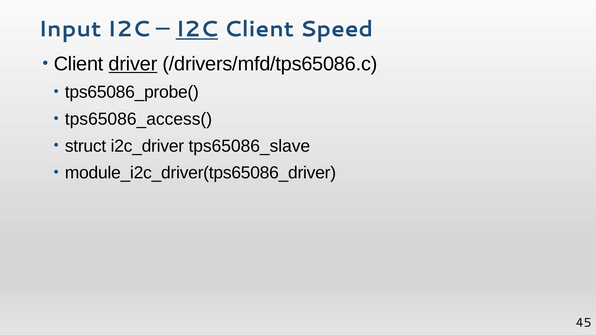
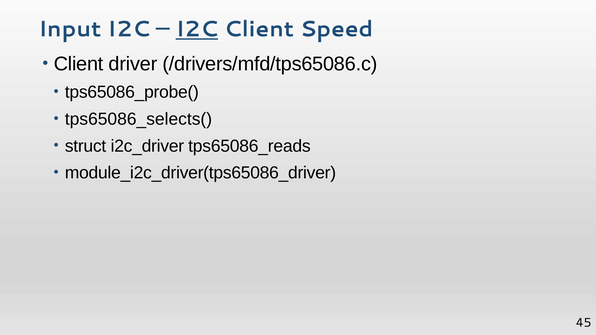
driver underline: present -> none
tps65086_access(: tps65086_access( -> tps65086_selects(
tps65086_slave: tps65086_slave -> tps65086_reads
